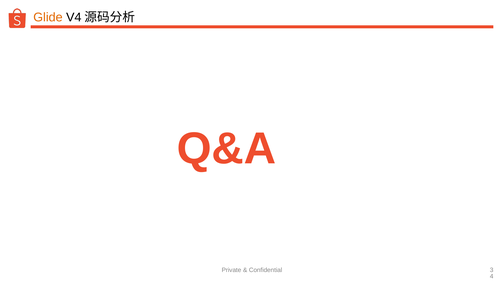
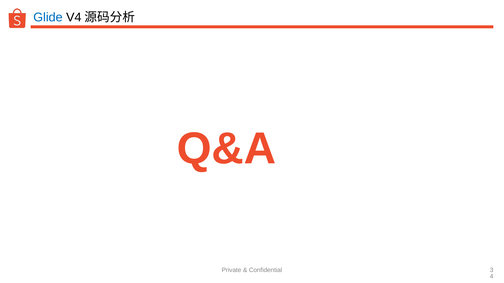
Glide colour: orange -> blue
